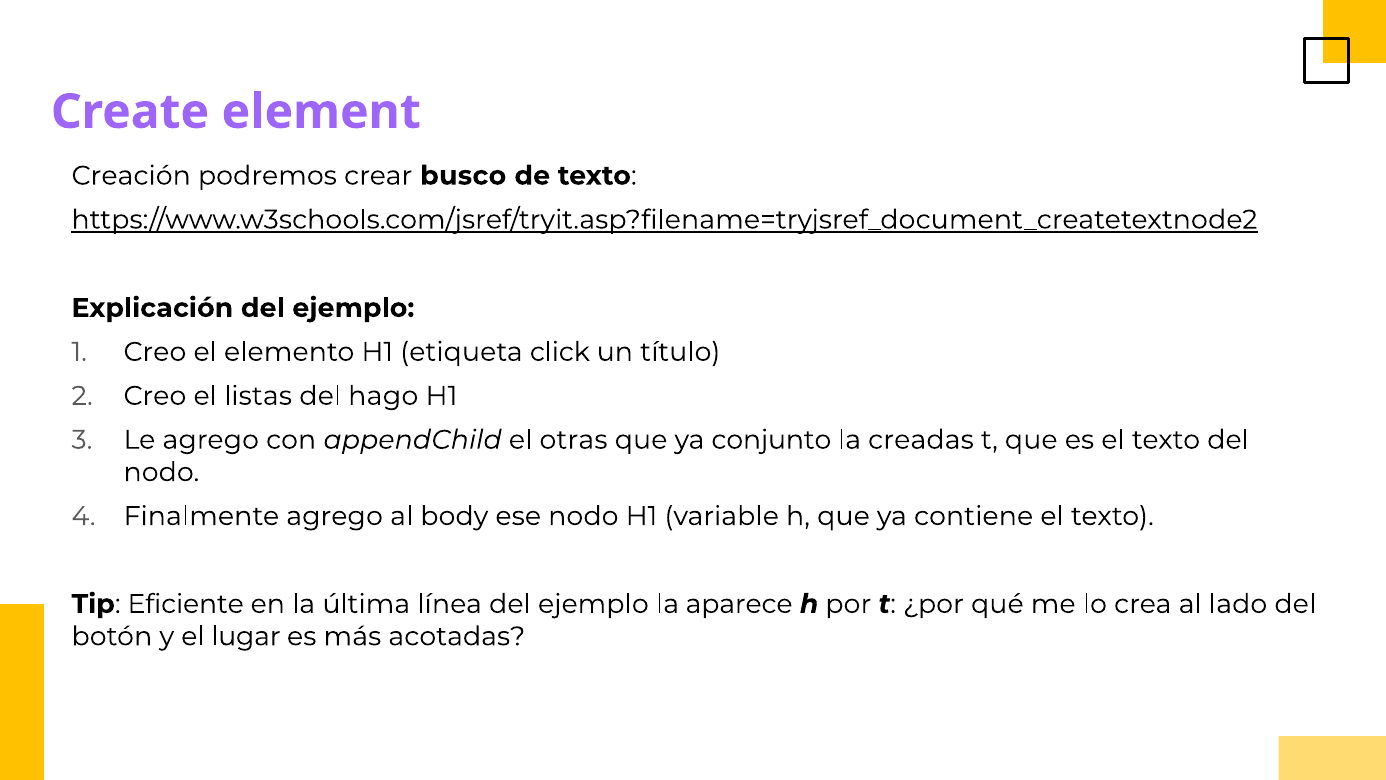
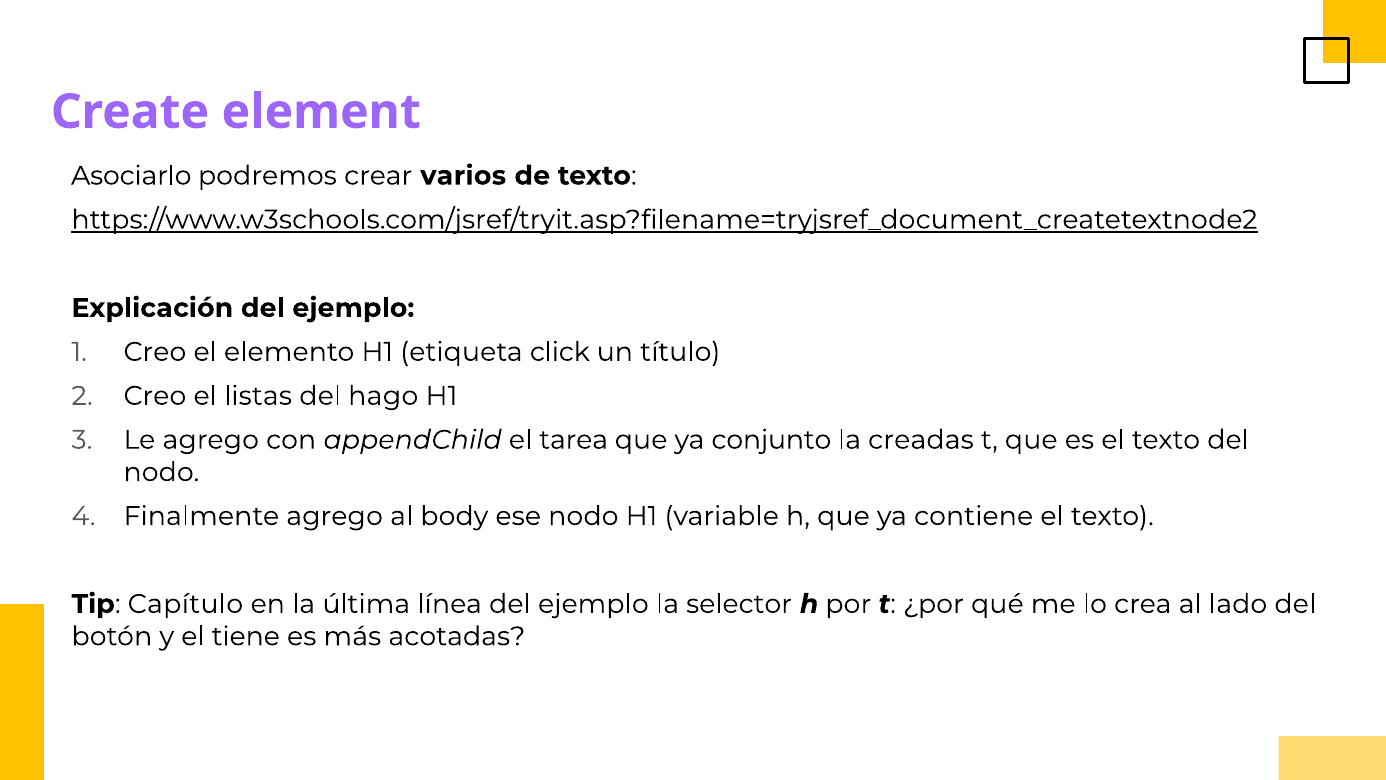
Creación: Creación -> Asociarlo
busco: busco -> varios
otras: otras -> tarea
Eficiente: Eficiente -> Capítulo
aparece: aparece -> selector
lugar: lugar -> tiene
